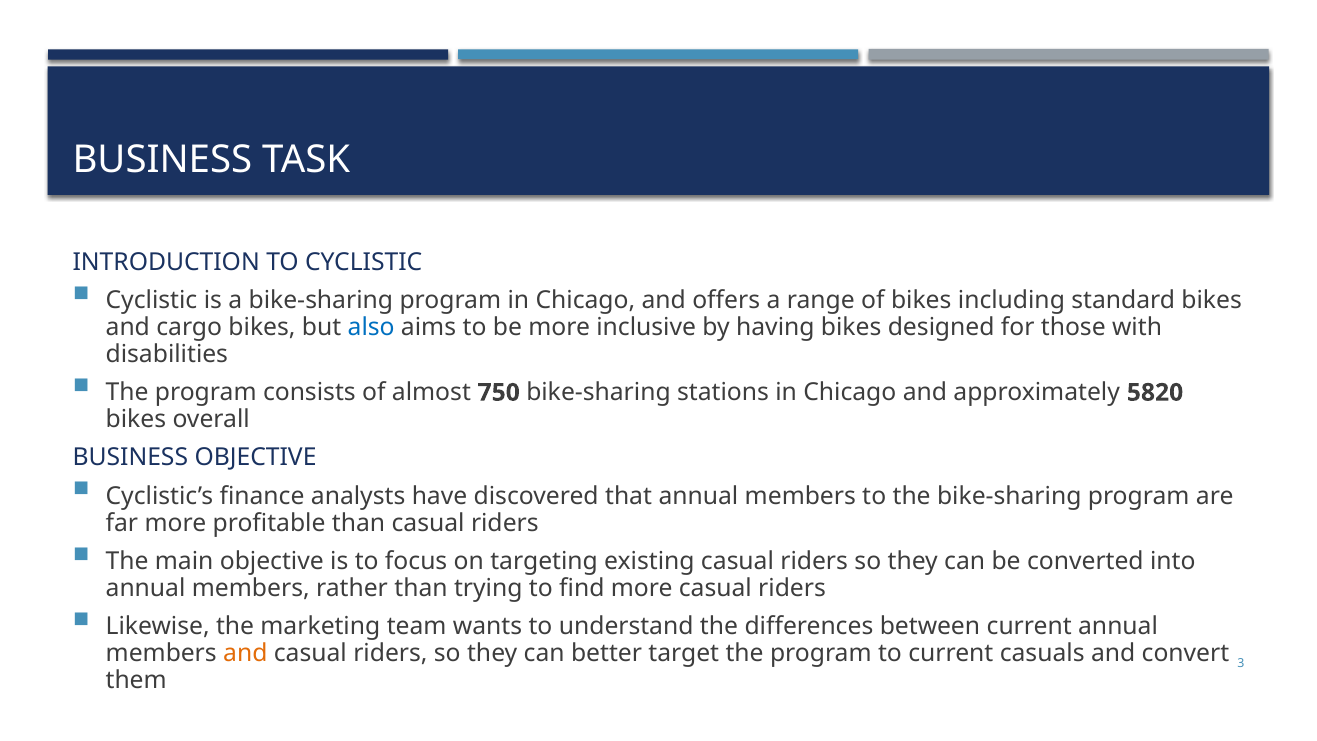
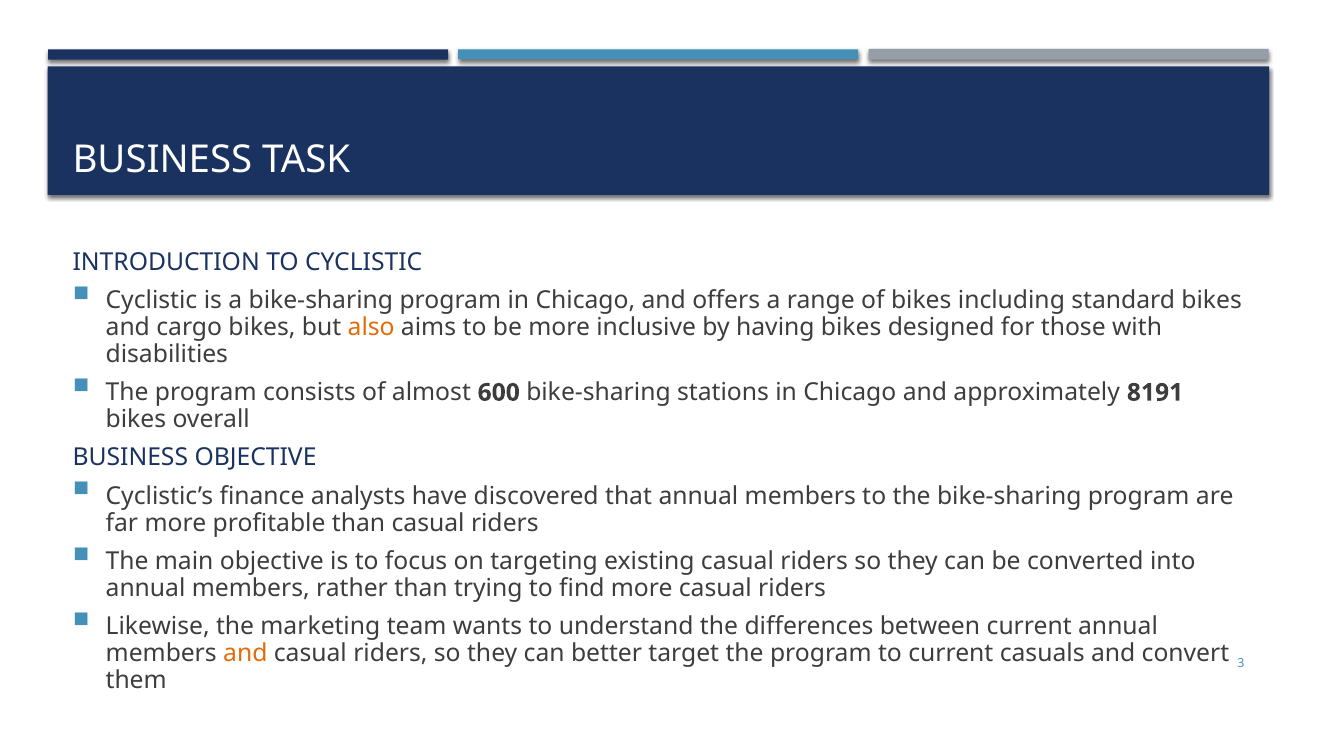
also colour: blue -> orange
750: 750 -> 600
5820: 5820 -> 8191
